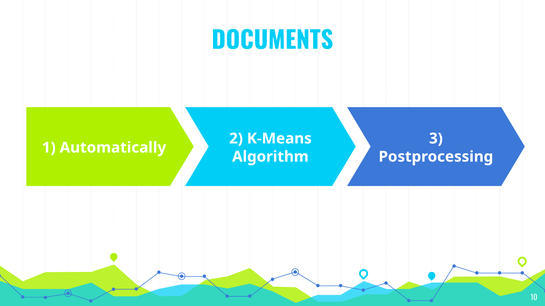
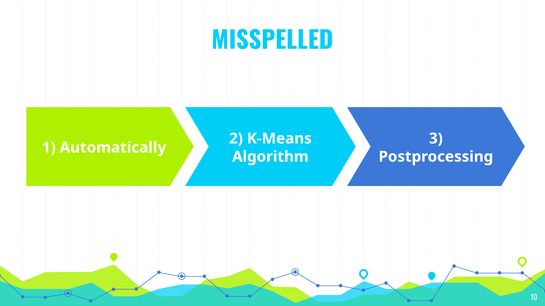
DOCUMENTS: DOCUMENTS -> MISSPELLED
